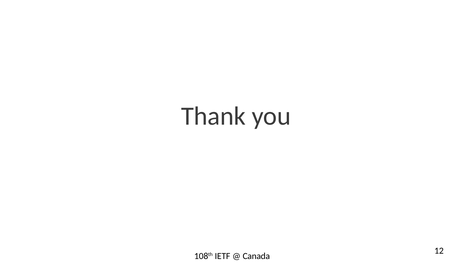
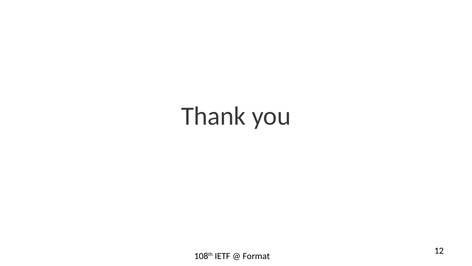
Canada: Canada -> Format
